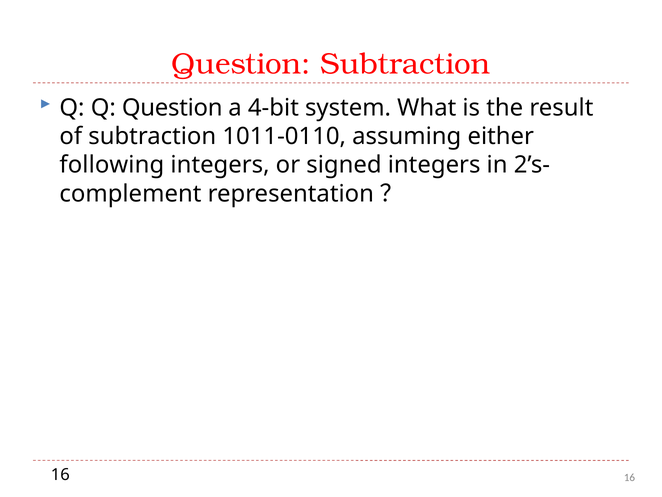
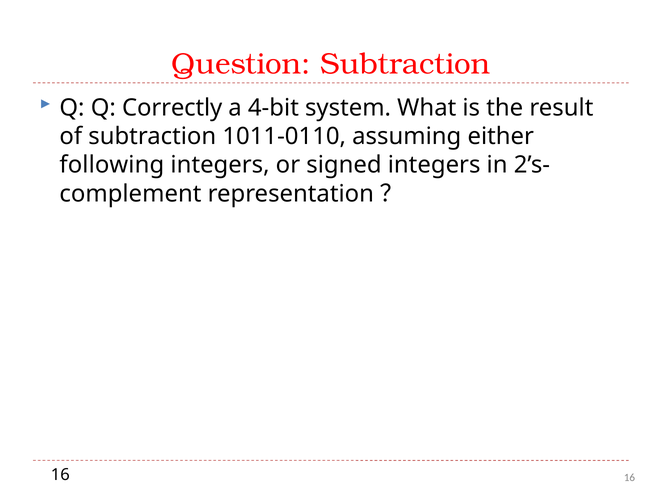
Q Question: Question -> Correctly
